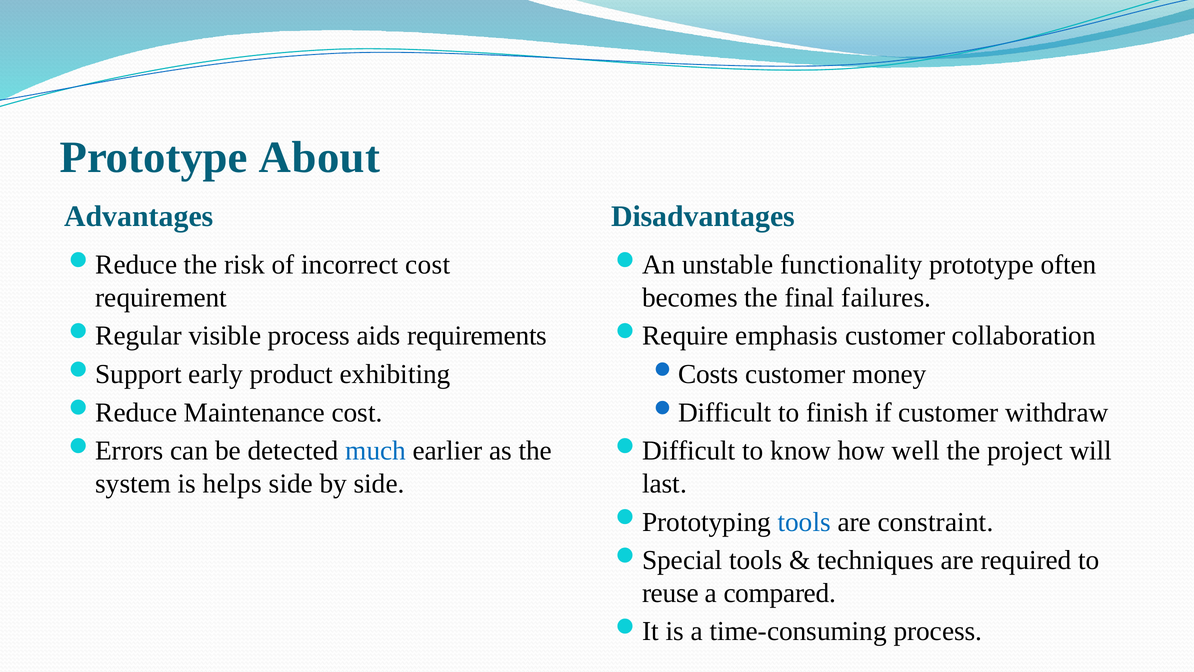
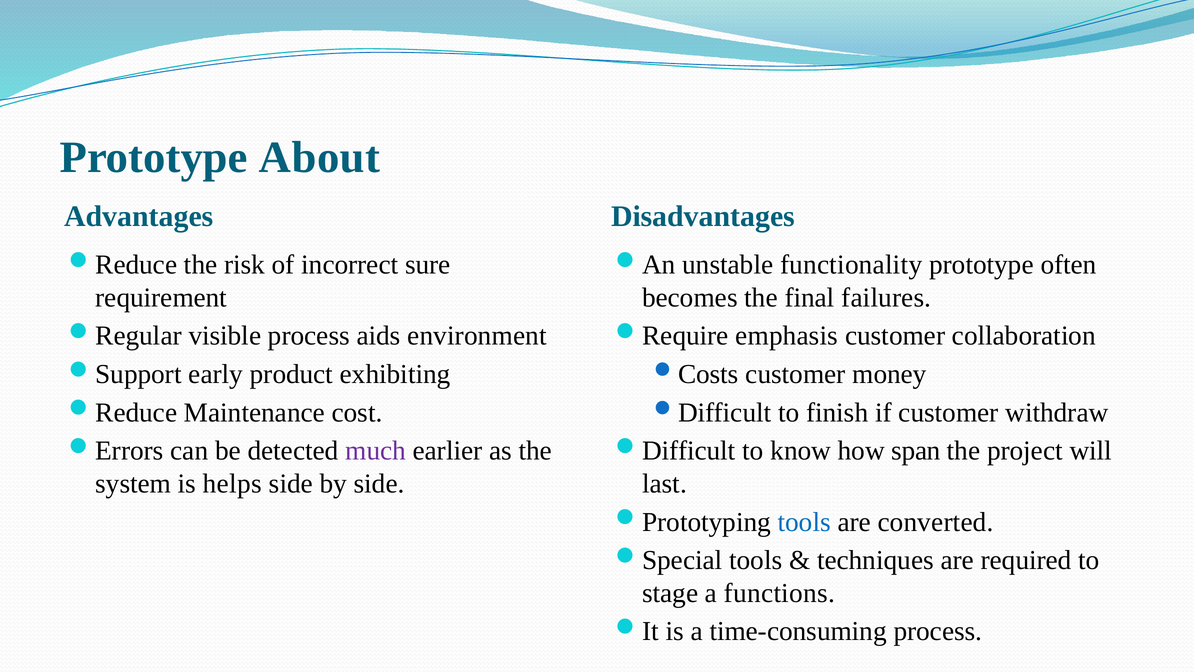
incorrect cost: cost -> sure
requirements: requirements -> environment
much colour: blue -> purple
well: well -> span
constraint: constraint -> converted
reuse: reuse -> stage
compared: compared -> functions
